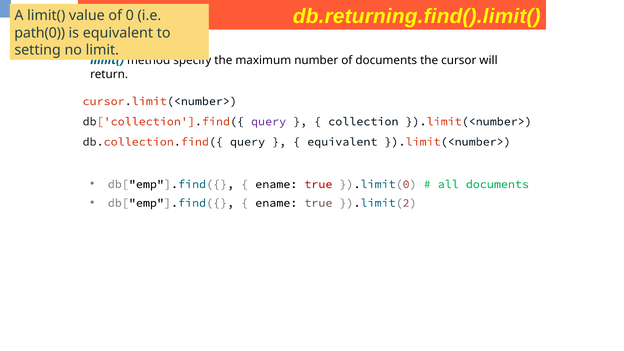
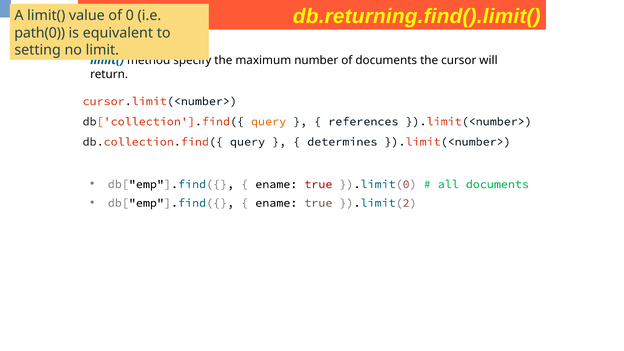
query at (269, 121) colour: purple -> orange
collection: collection -> references
equivalent at (342, 142): equivalent -> determines
